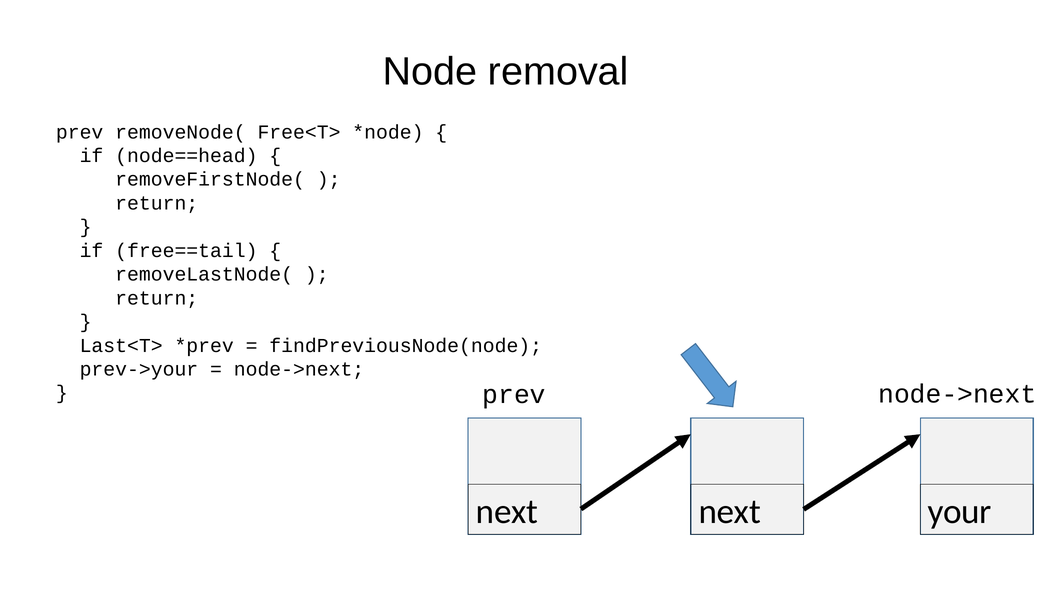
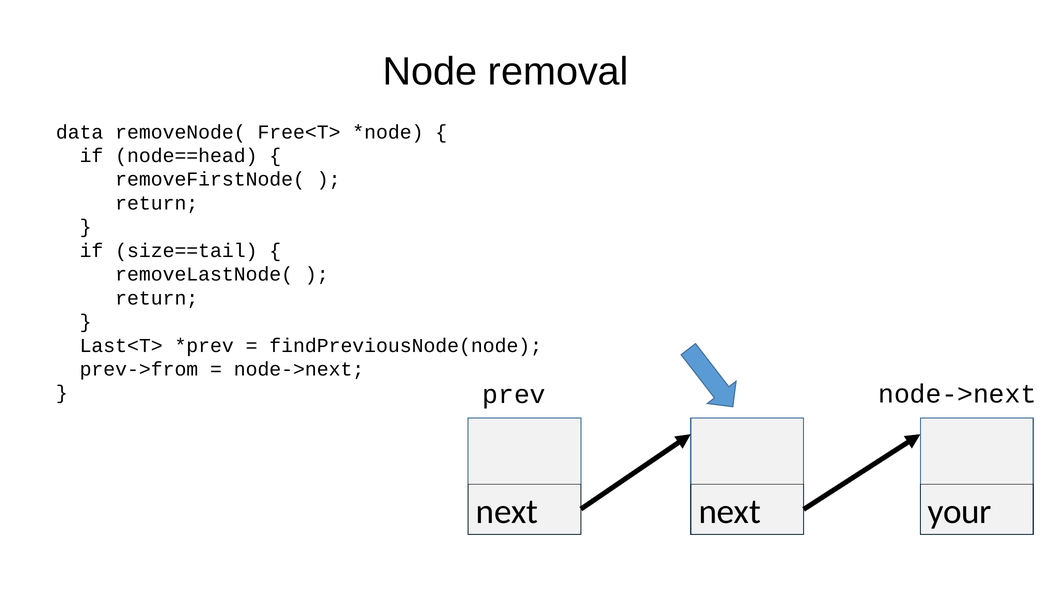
prev at (80, 132): prev -> data
free==tail: free==tail -> size==tail
prev->your: prev->your -> prev->from
